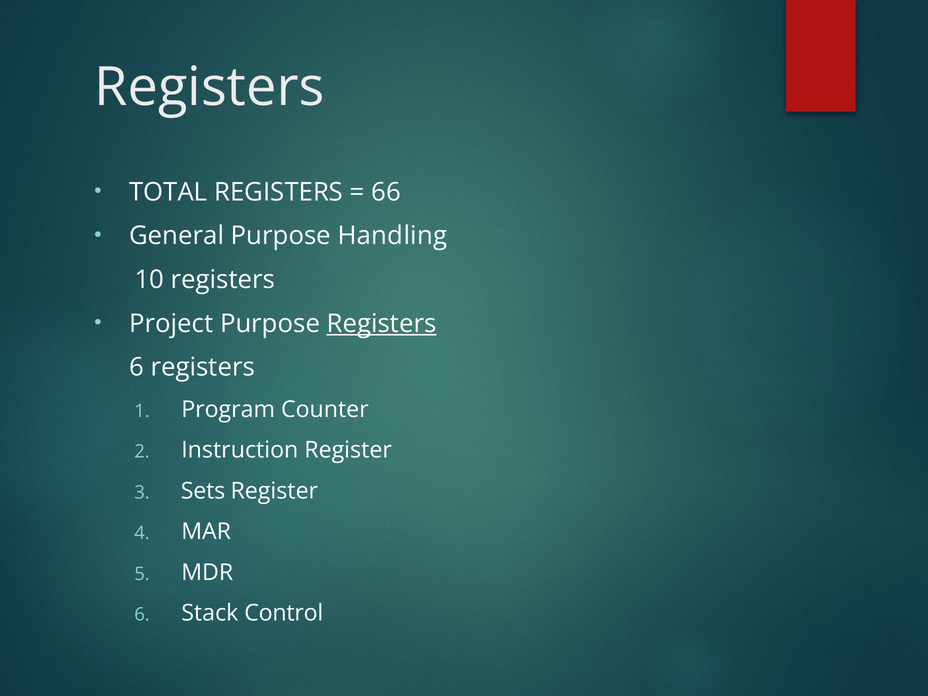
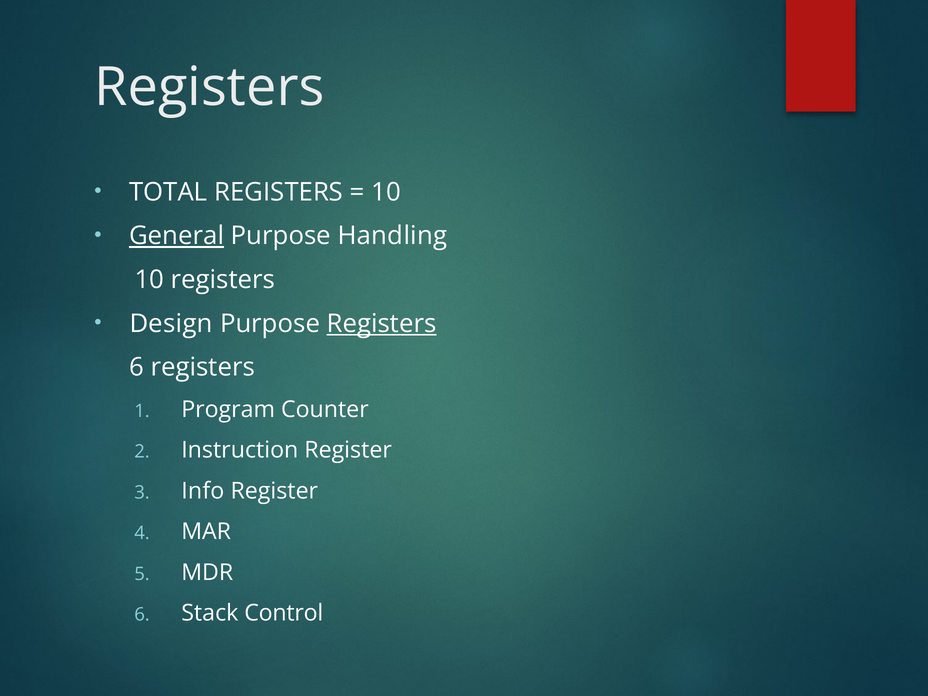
66 at (386, 192): 66 -> 10
General underline: none -> present
Project: Project -> Design
Sets: Sets -> Info
